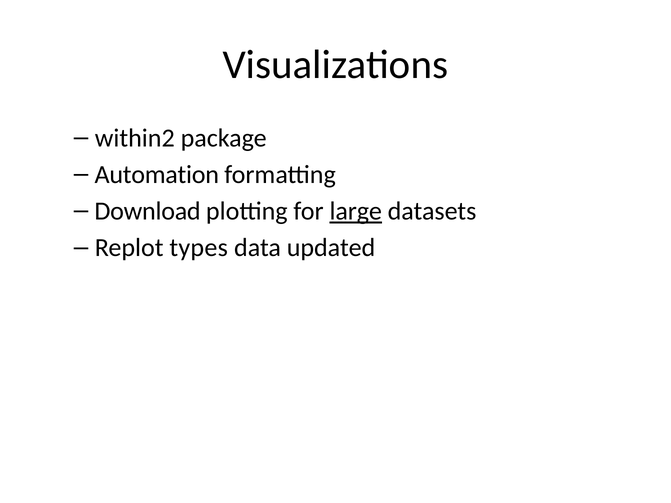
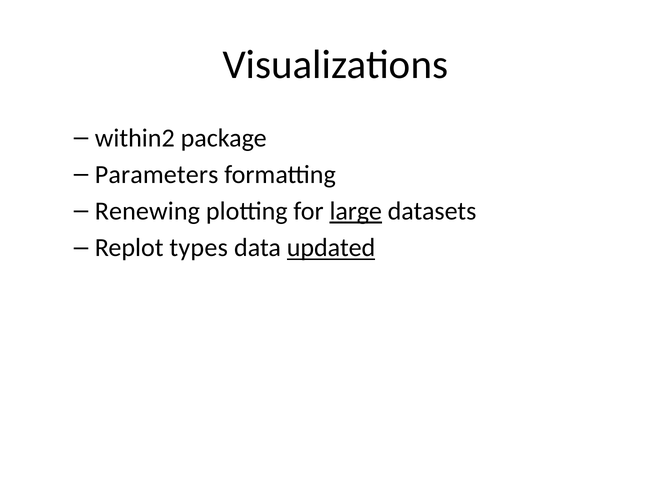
Automation: Automation -> Parameters
Download: Download -> Renewing
updated underline: none -> present
